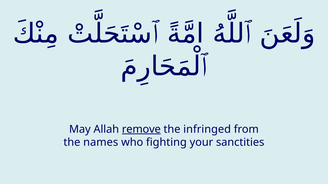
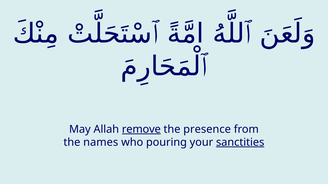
infringed: infringed -> presence
fighting: fighting -> pouring
sanctities underline: none -> present
